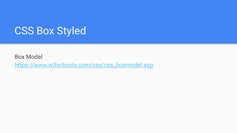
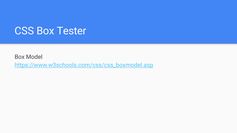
Styled: Styled -> Tester
